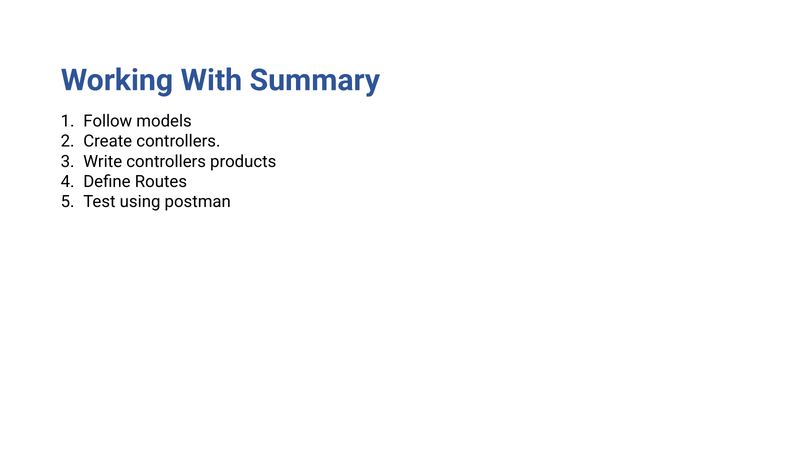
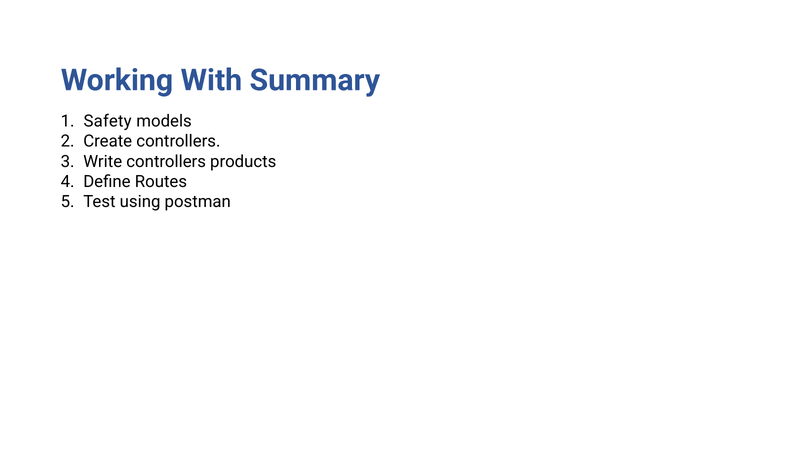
Follow: Follow -> Safety
